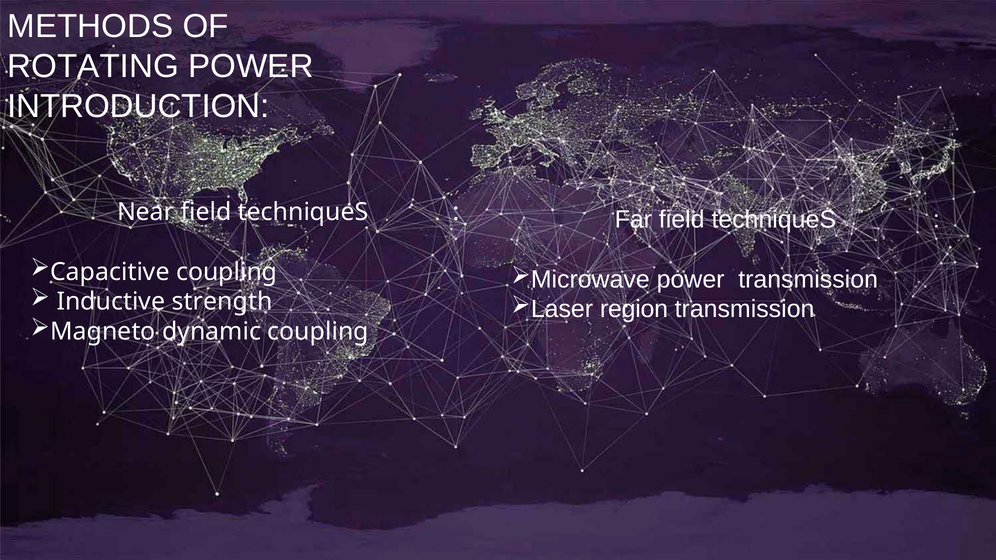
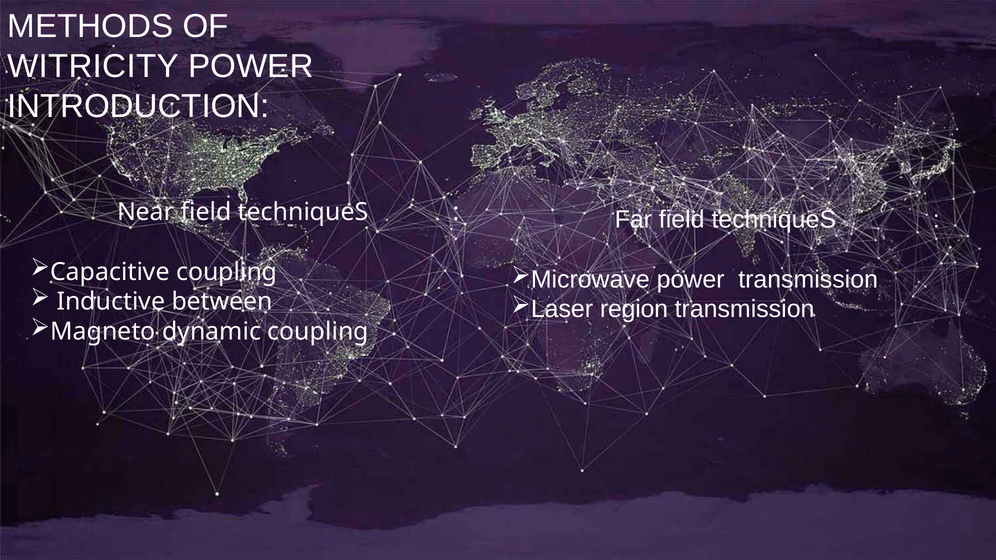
ROTATING: ROTATING -> WITRICITY
strength: strength -> between
